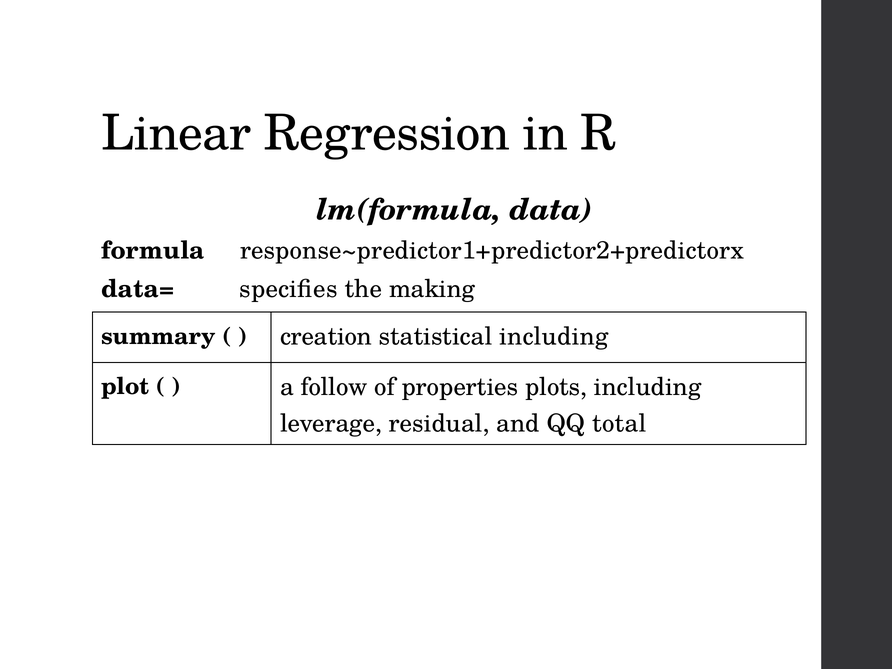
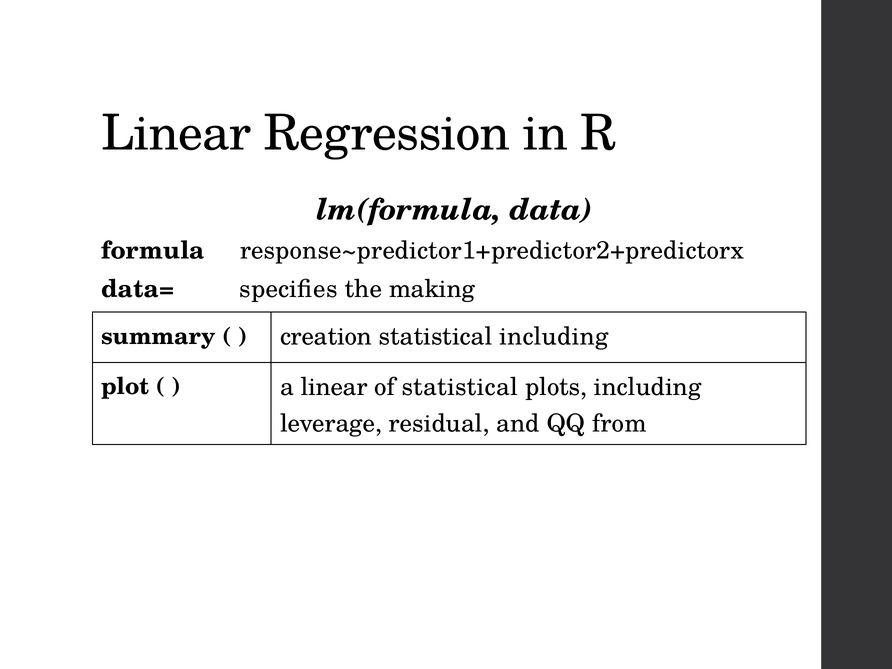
a follow: follow -> linear
of properties: properties -> statistical
total: total -> from
